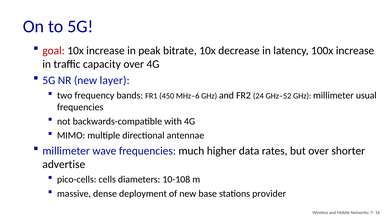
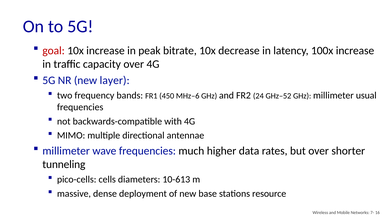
advertise: advertise -> tunneling
10-108: 10-108 -> 10-613
provider: provider -> resource
